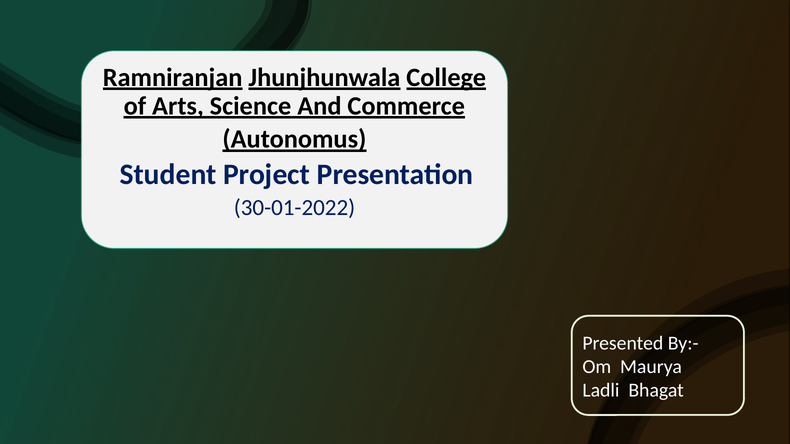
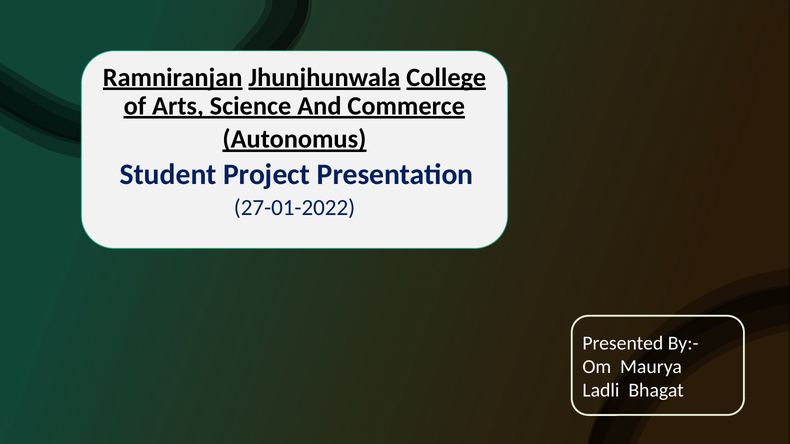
30-01-2022: 30-01-2022 -> 27-01-2022
